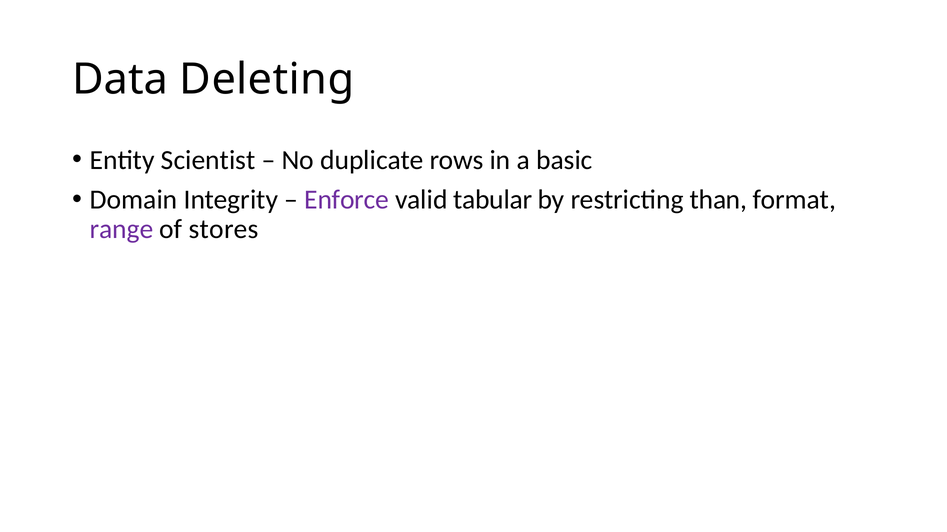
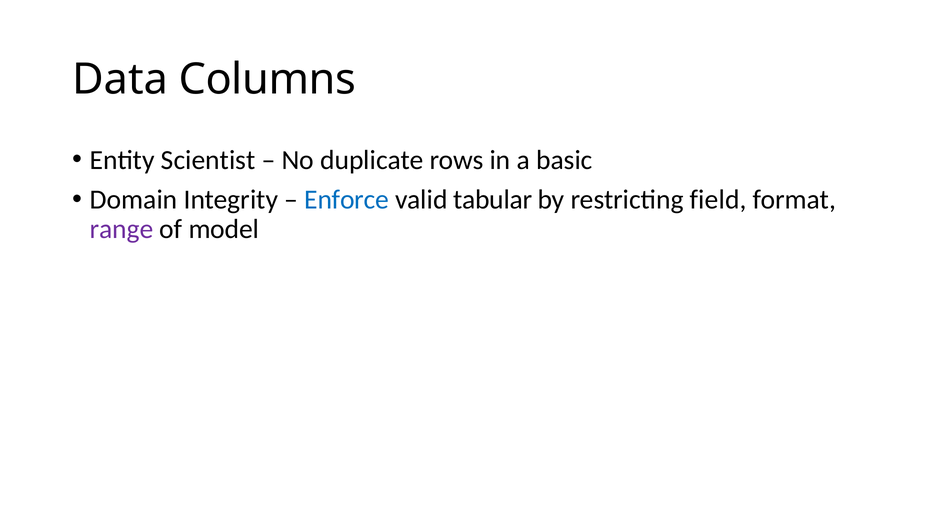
Deleting: Deleting -> Columns
Enforce colour: purple -> blue
than: than -> field
stores: stores -> model
